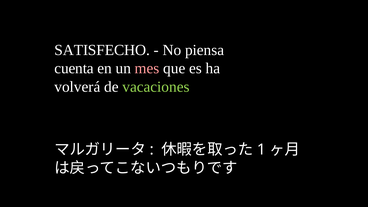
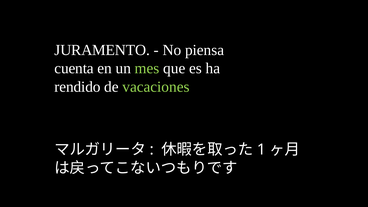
SATISFECHO: SATISFECHO -> JURAMENTO
mes colour: pink -> light green
volverá: volverá -> rendido
